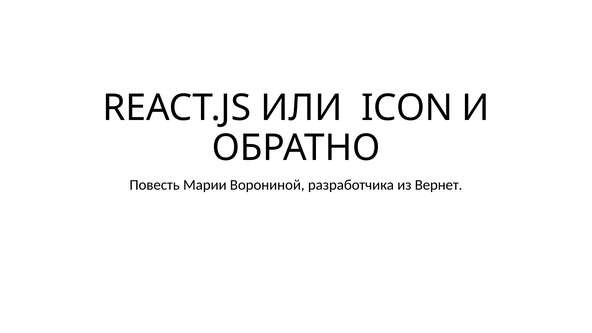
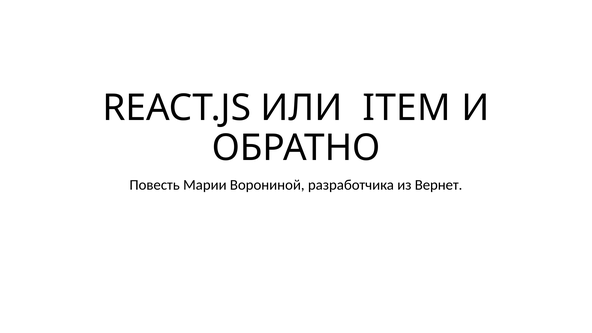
ICON: ICON -> ITEM
